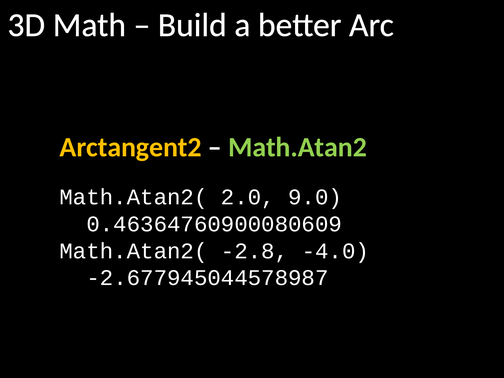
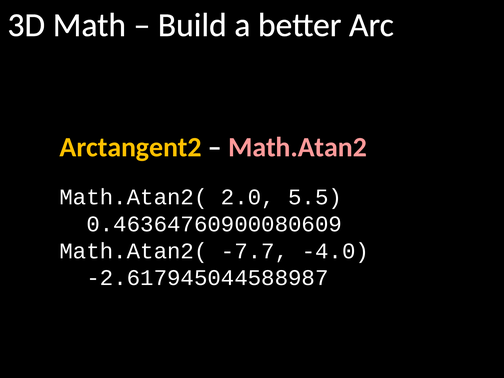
Math.Atan2 colour: light green -> pink
9.0: 9.0 -> 5.5
-2.8: -2.8 -> -7.7
-2.677945044578987: -2.677945044578987 -> -2.617945044588987
